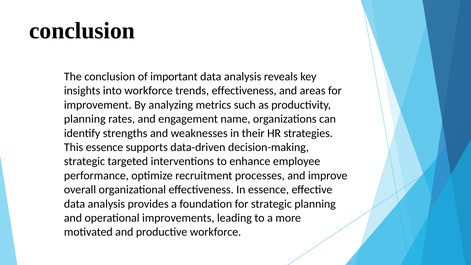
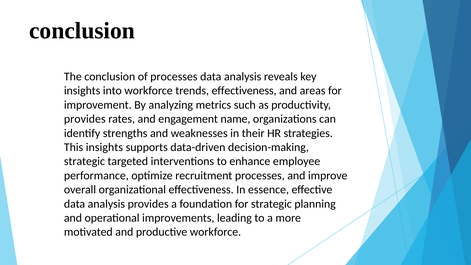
of important: important -> processes
planning at (85, 119): planning -> provides
This essence: essence -> insights
